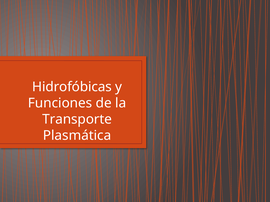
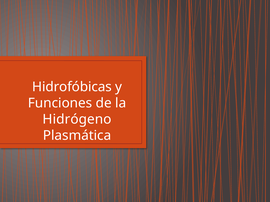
Transporte: Transporte -> Hidrógeno
